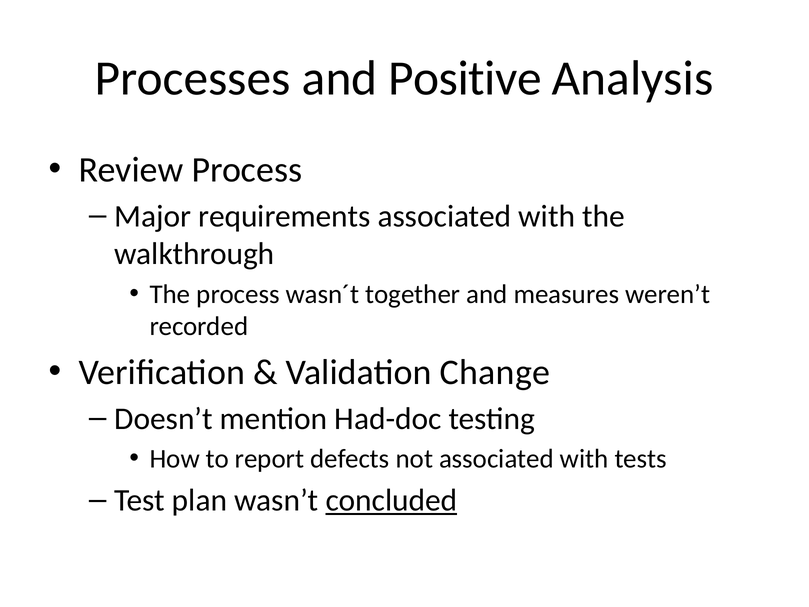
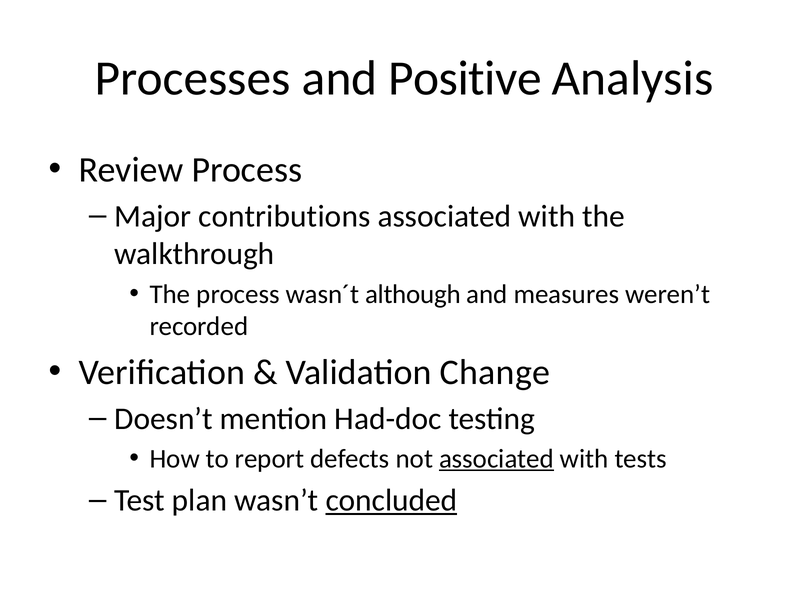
requirements: requirements -> contributions
together: together -> although
associated at (496, 459) underline: none -> present
